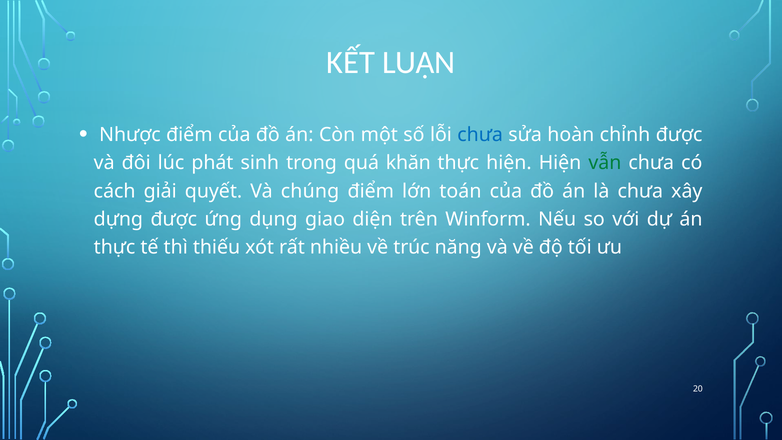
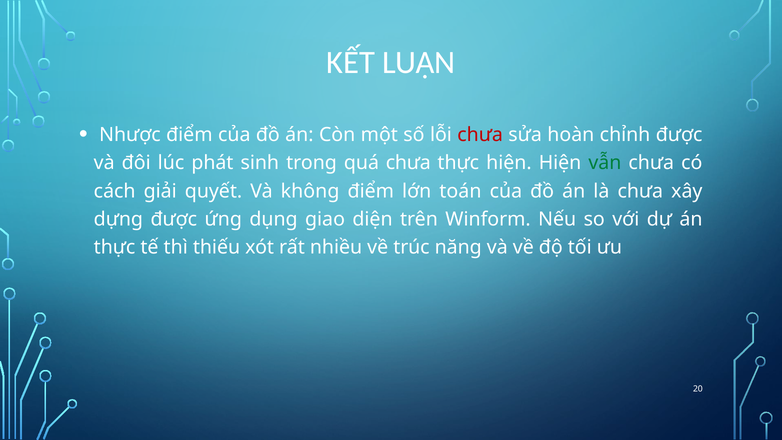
chưa at (480, 135) colour: blue -> red
quá khăn: khăn -> chưa
chúng: chúng -> không
